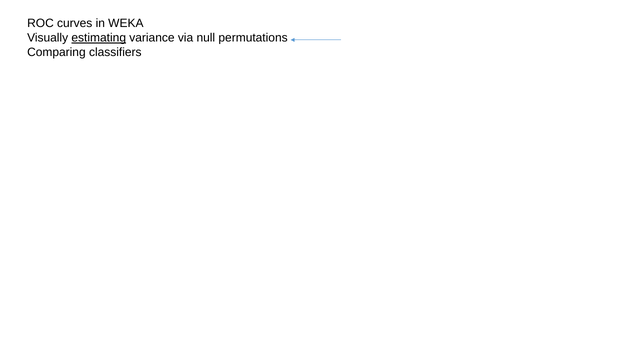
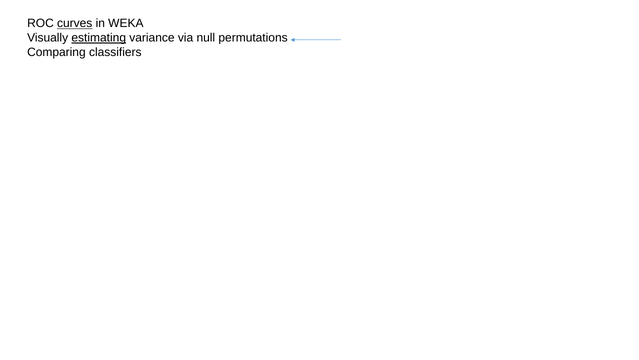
curves underline: none -> present
